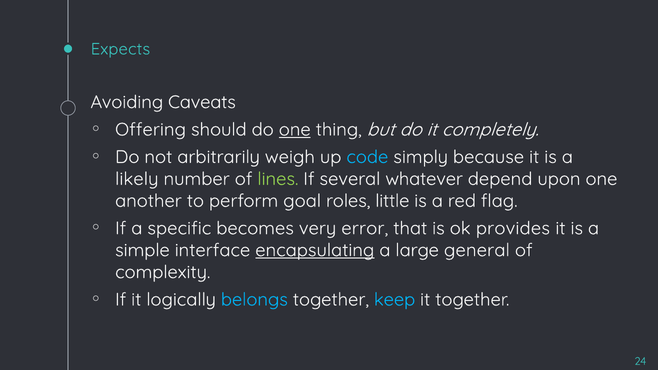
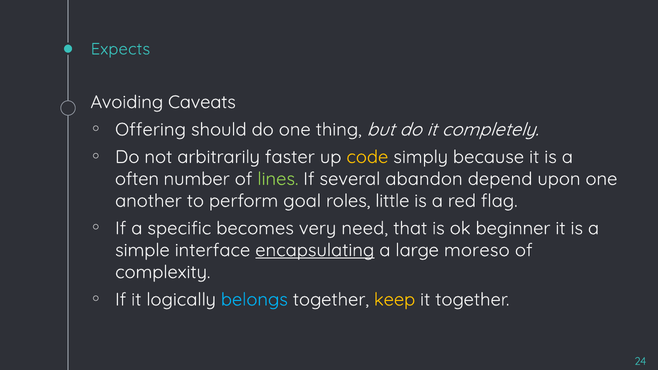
one at (295, 130) underline: present -> none
weigh: weigh -> faster
code colour: light blue -> yellow
likely: likely -> often
whatever: whatever -> abandon
error: error -> need
provides: provides -> beginner
general: general -> moreso
keep colour: light blue -> yellow
